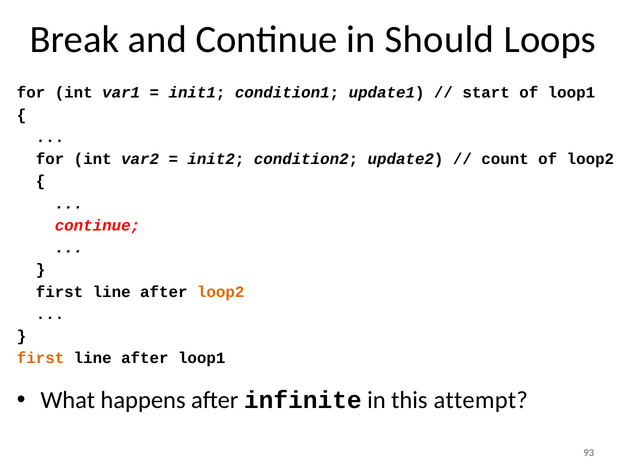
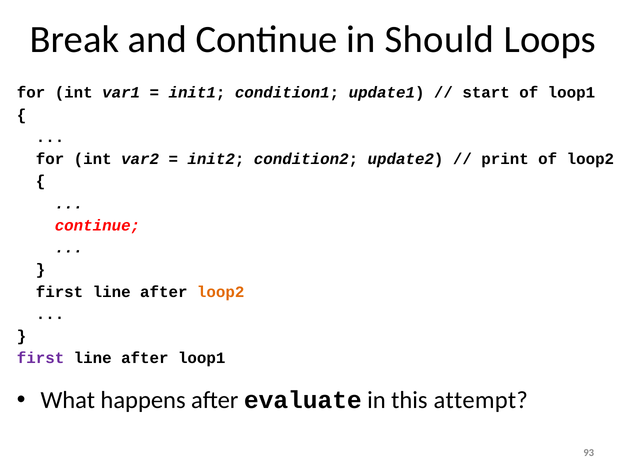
count: count -> print
first at (41, 358) colour: orange -> purple
infinite: infinite -> evaluate
